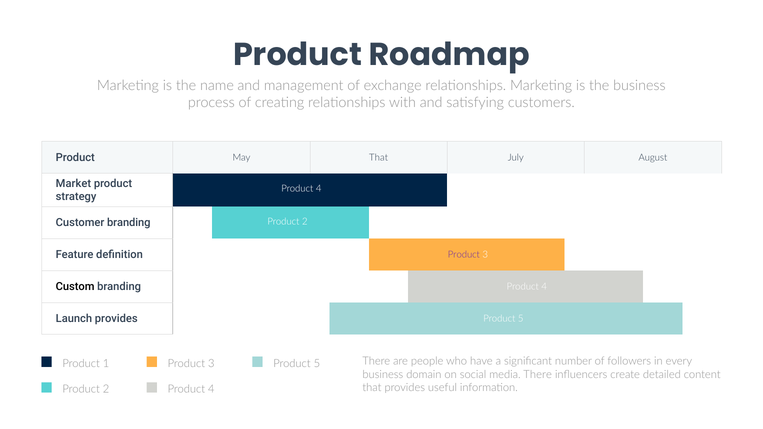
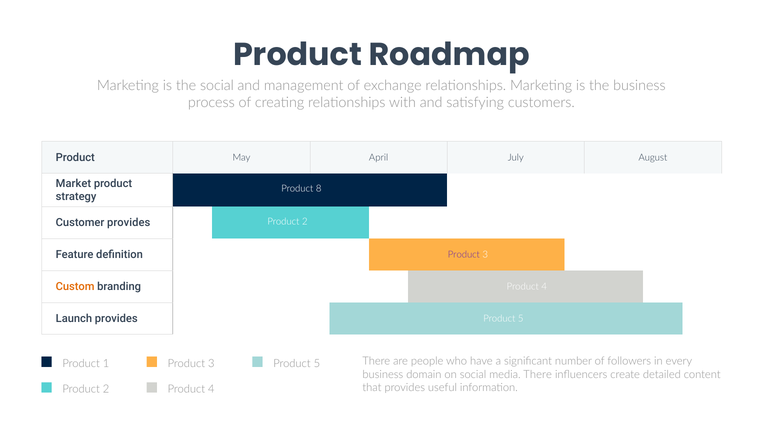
the name: name -> social
May That: That -> April
4 at (319, 189): 4 -> 8
Customer branding: branding -> provides
Custom colour: black -> orange
